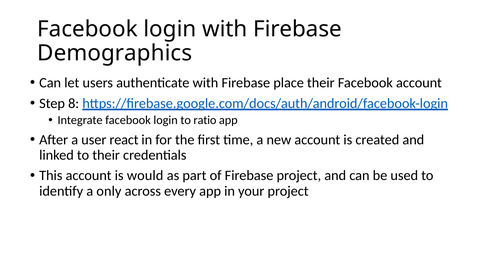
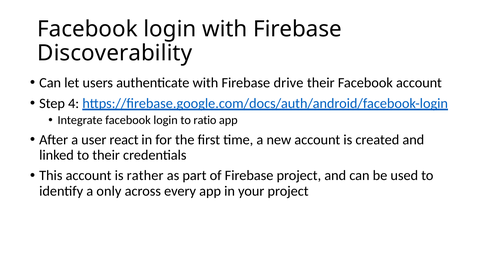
Demographics: Demographics -> Discoverability
place: place -> drive
8: 8 -> 4
would: would -> rather
